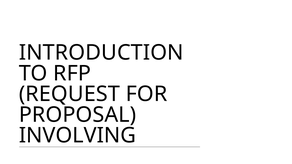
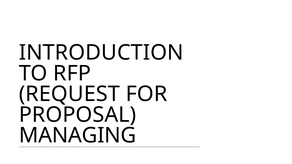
INVOLVING: INVOLVING -> MANAGING
